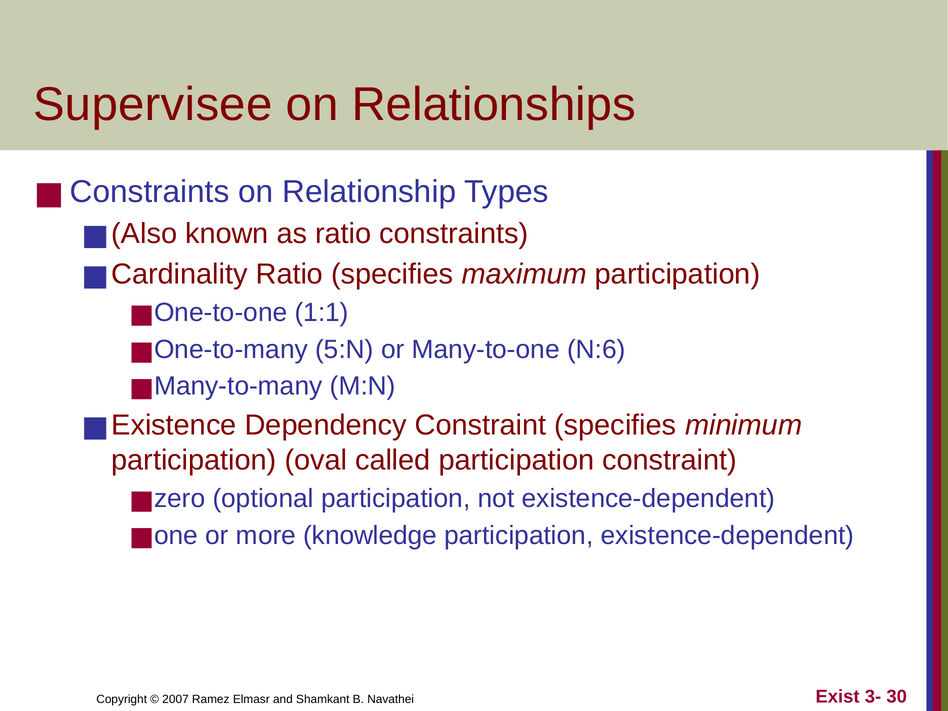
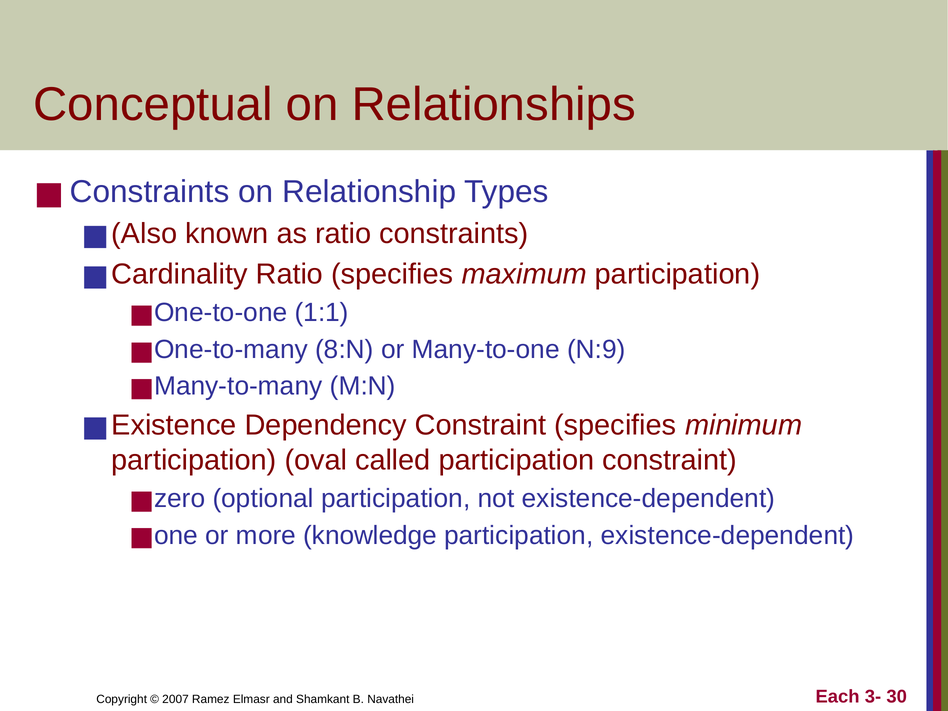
Supervisee: Supervisee -> Conceptual
5:N: 5:N -> 8:N
N:6: N:6 -> N:9
Exist: Exist -> Each
